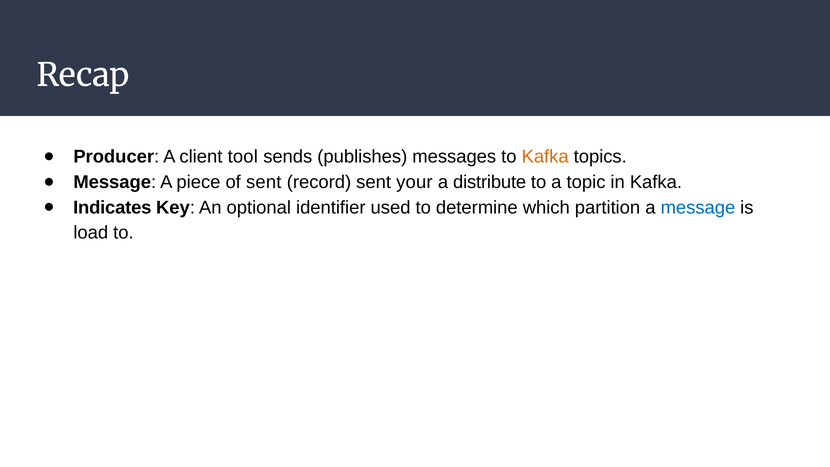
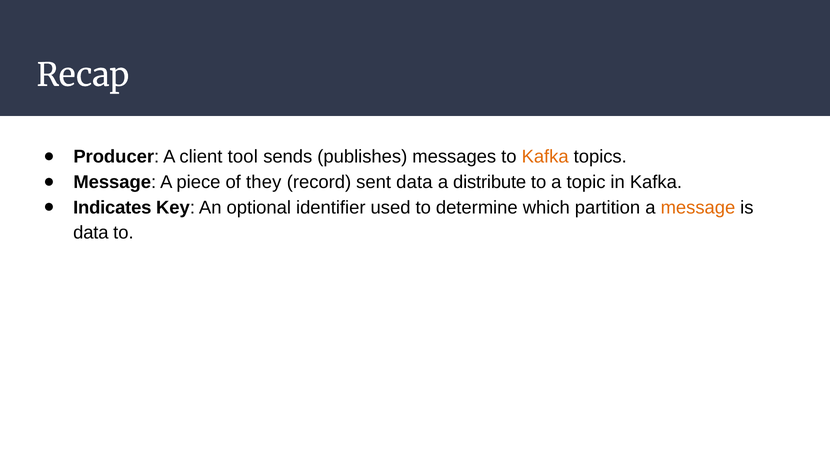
of sent: sent -> they
sent your: your -> data
message at (698, 207) colour: blue -> orange
load at (91, 233): load -> data
